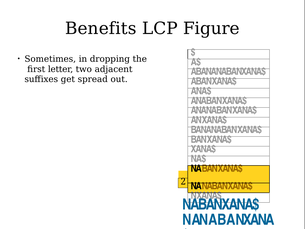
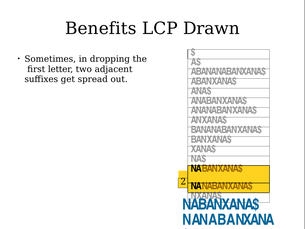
Figure: Figure -> Drawn
